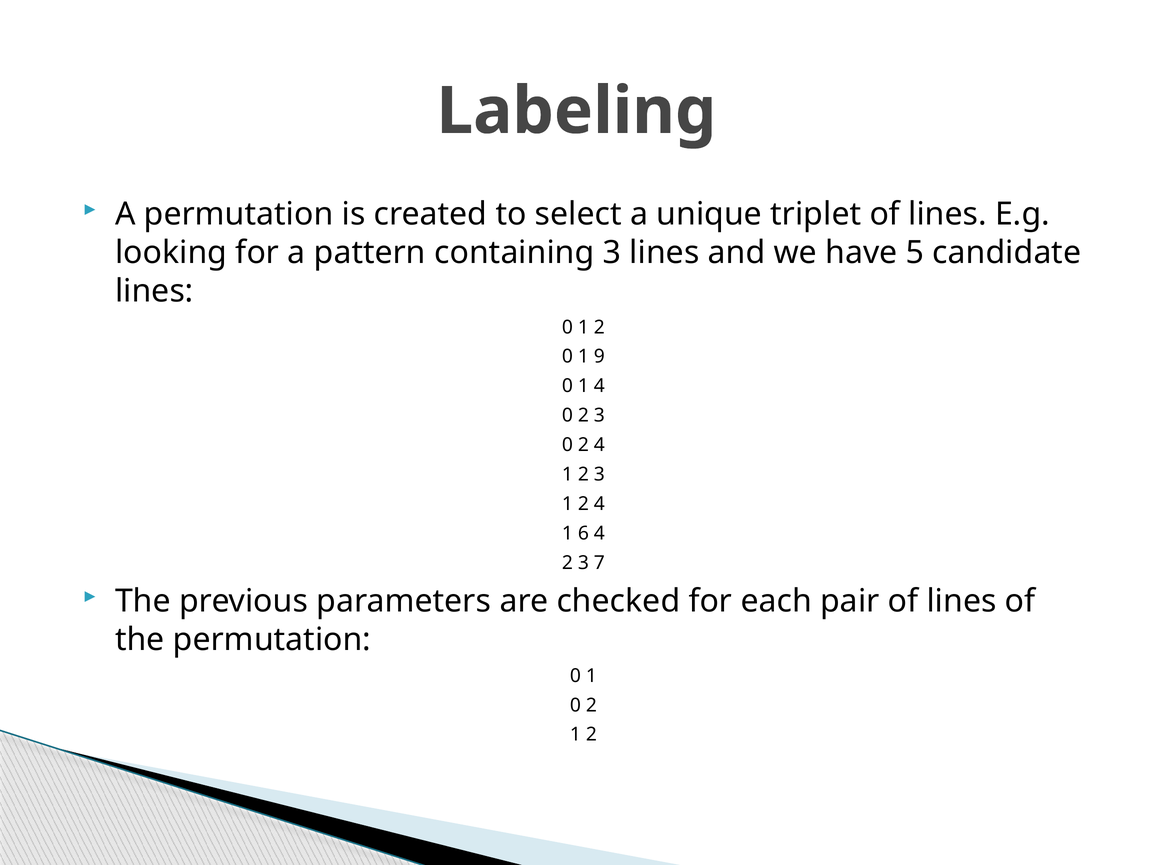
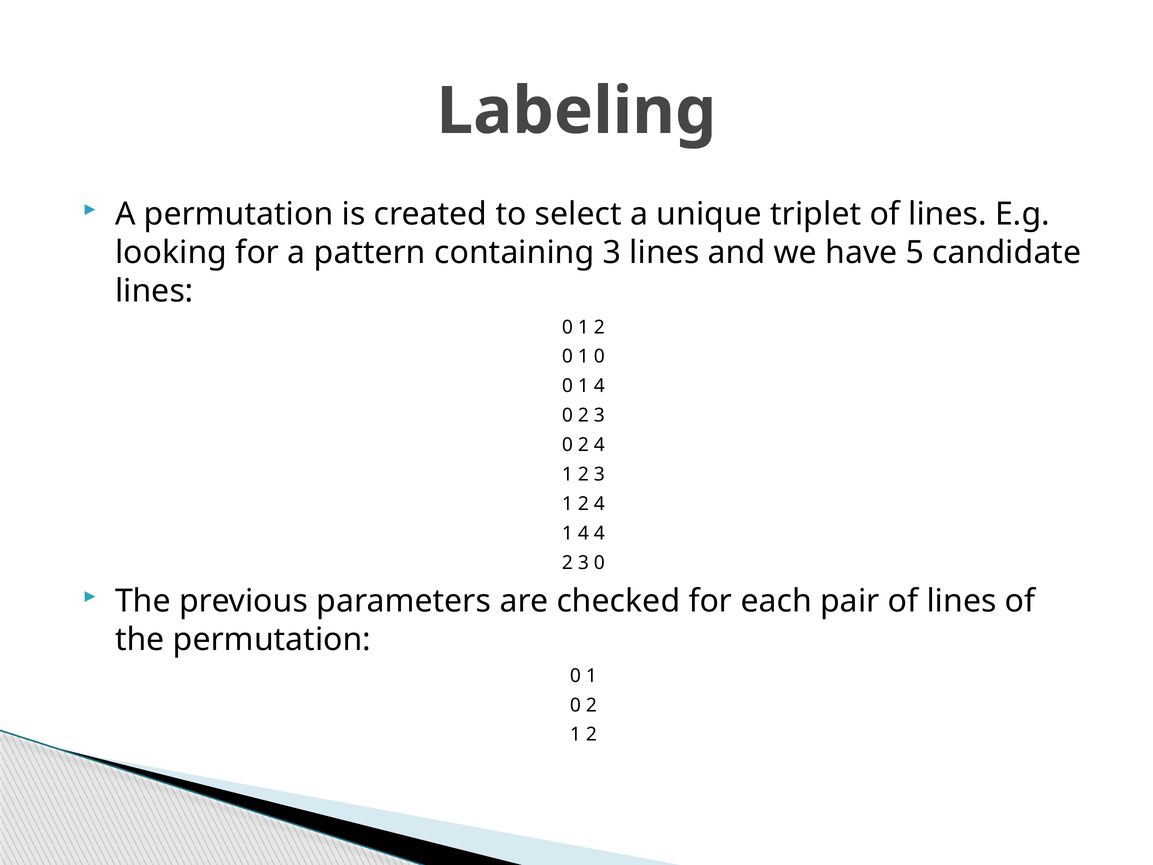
9 at (599, 357): 9 -> 0
6 at (583, 533): 6 -> 4
7 at (599, 563): 7 -> 0
